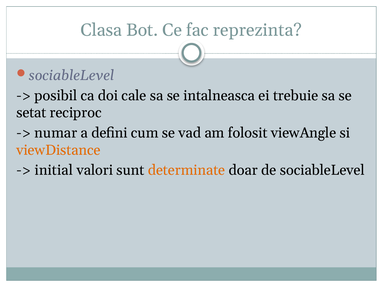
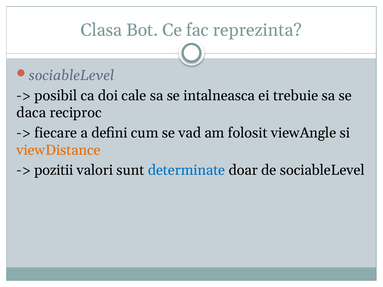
setat: setat -> daca
numar: numar -> fiecare
initial: initial -> pozitii
determinate colour: orange -> blue
